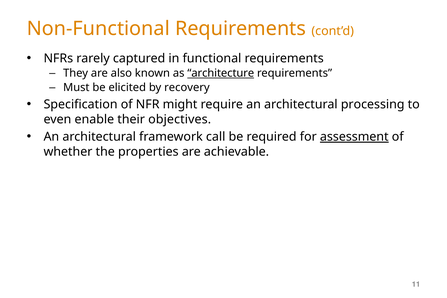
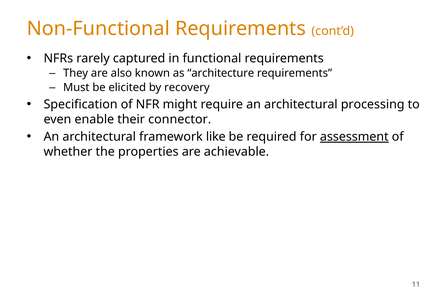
architecture underline: present -> none
objectives: objectives -> connector
call: call -> like
